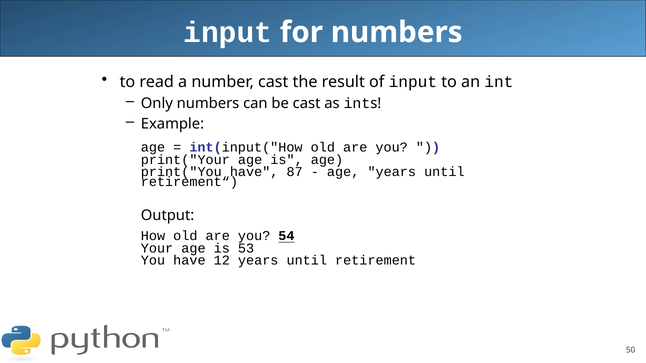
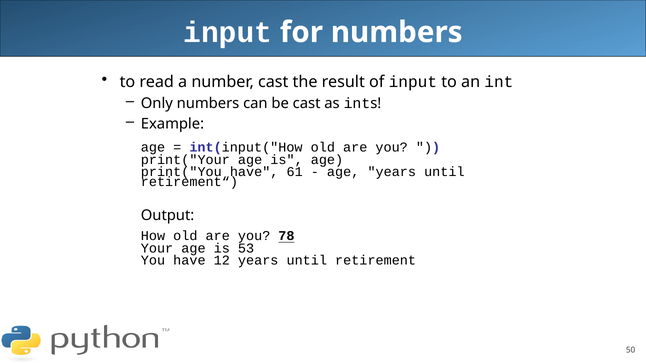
87: 87 -> 61
54: 54 -> 78
